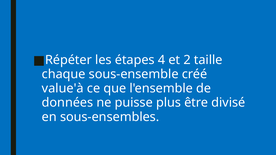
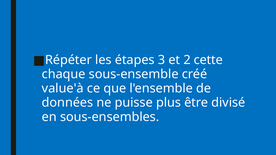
4: 4 -> 3
taille: taille -> cette
